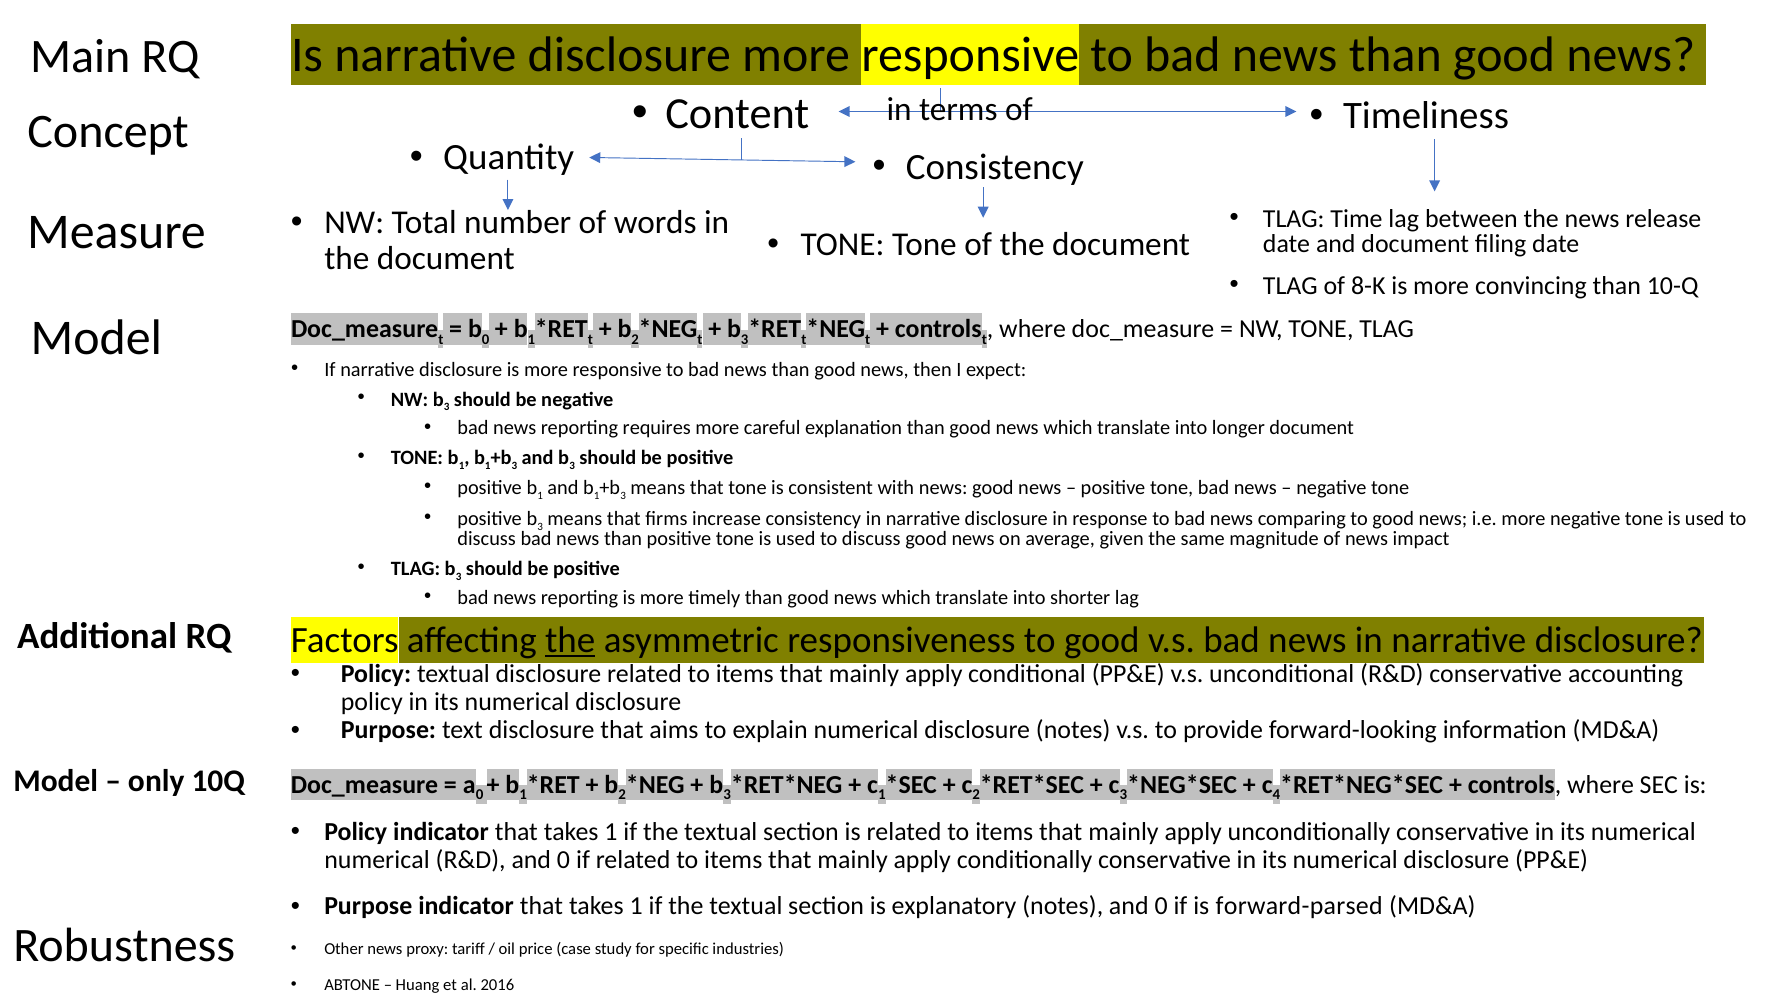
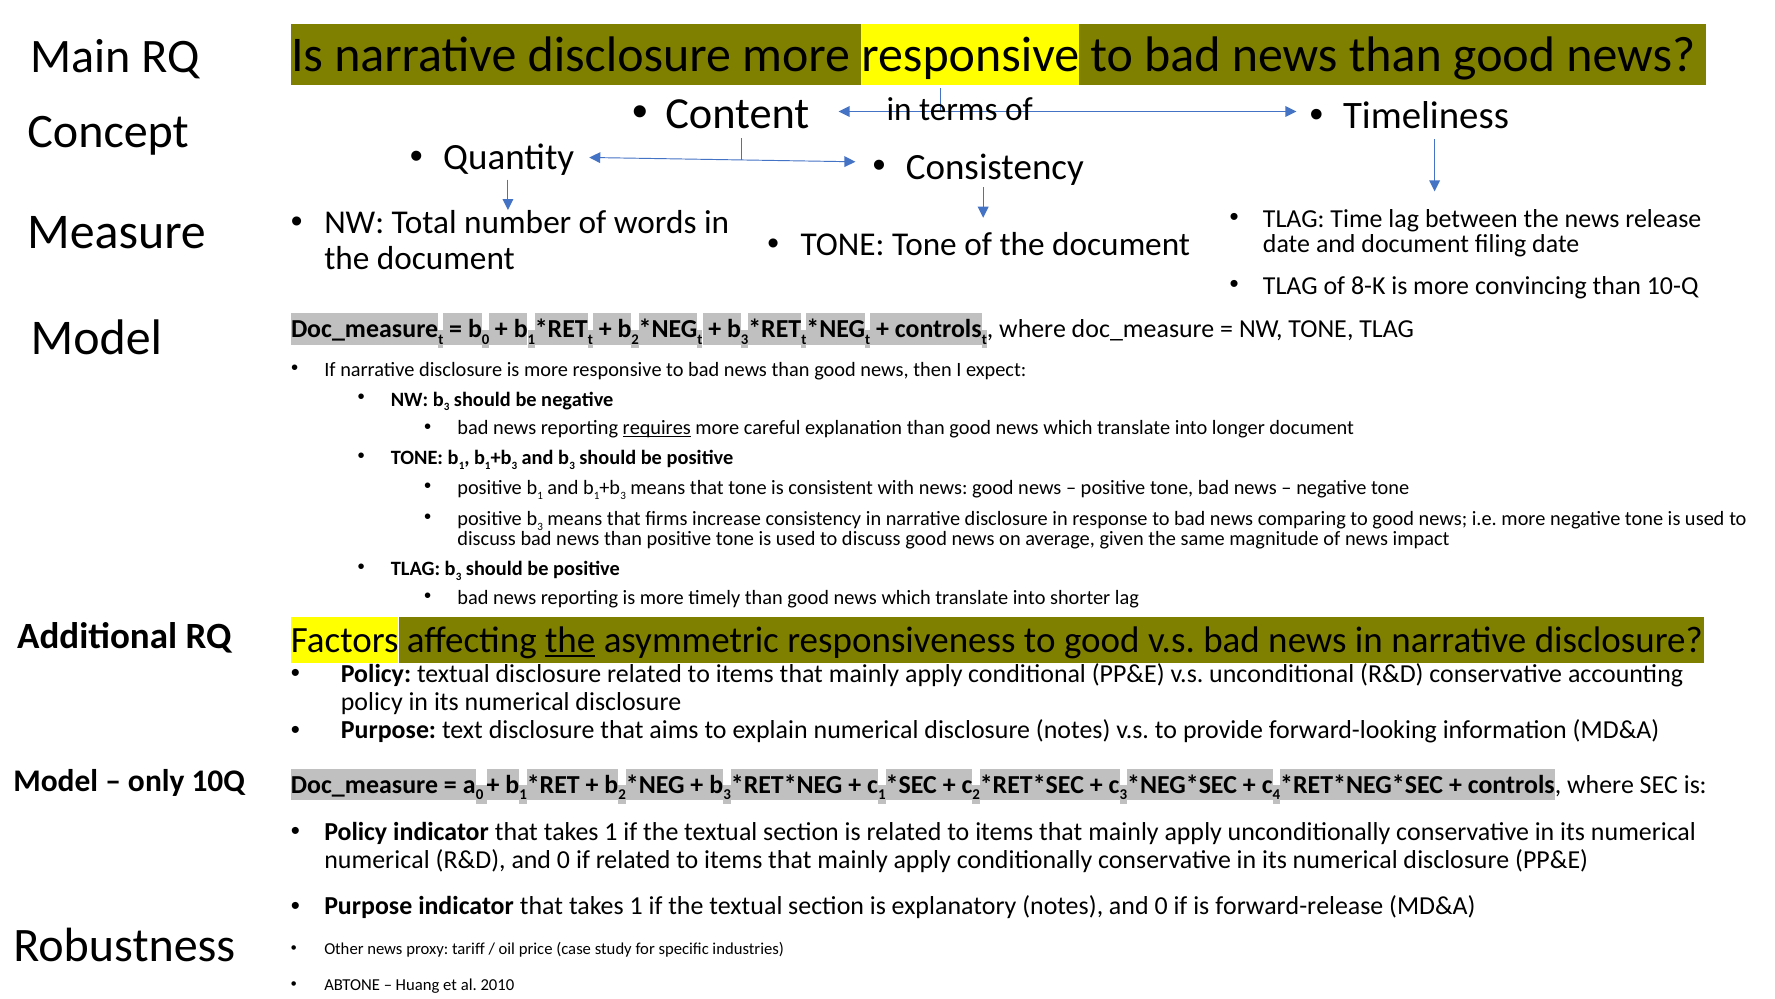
requires underline: none -> present
forward-parsed: forward-parsed -> forward-release
2016: 2016 -> 2010
